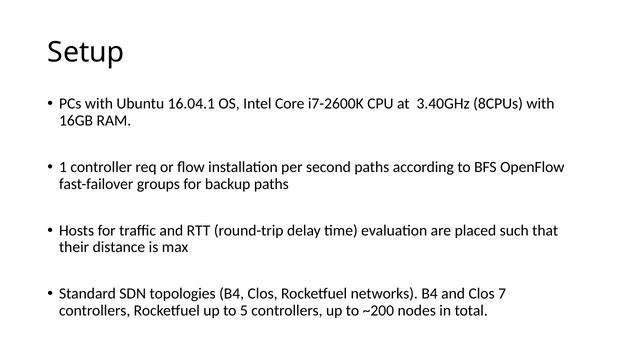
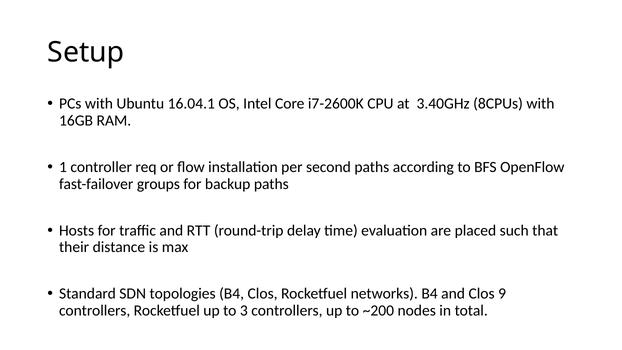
7: 7 -> 9
5: 5 -> 3
